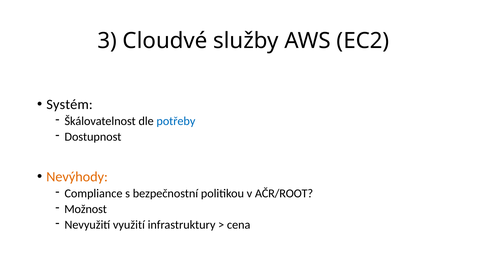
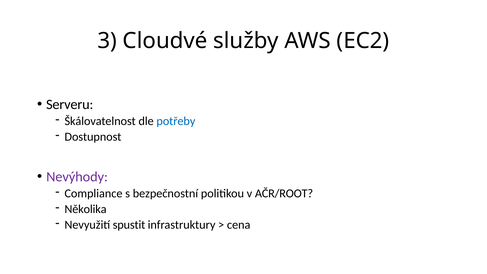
Systém: Systém -> Serveru
Nevýhody colour: orange -> purple
Možnost: Možnost -> Několika
využití: využití -> spustit
